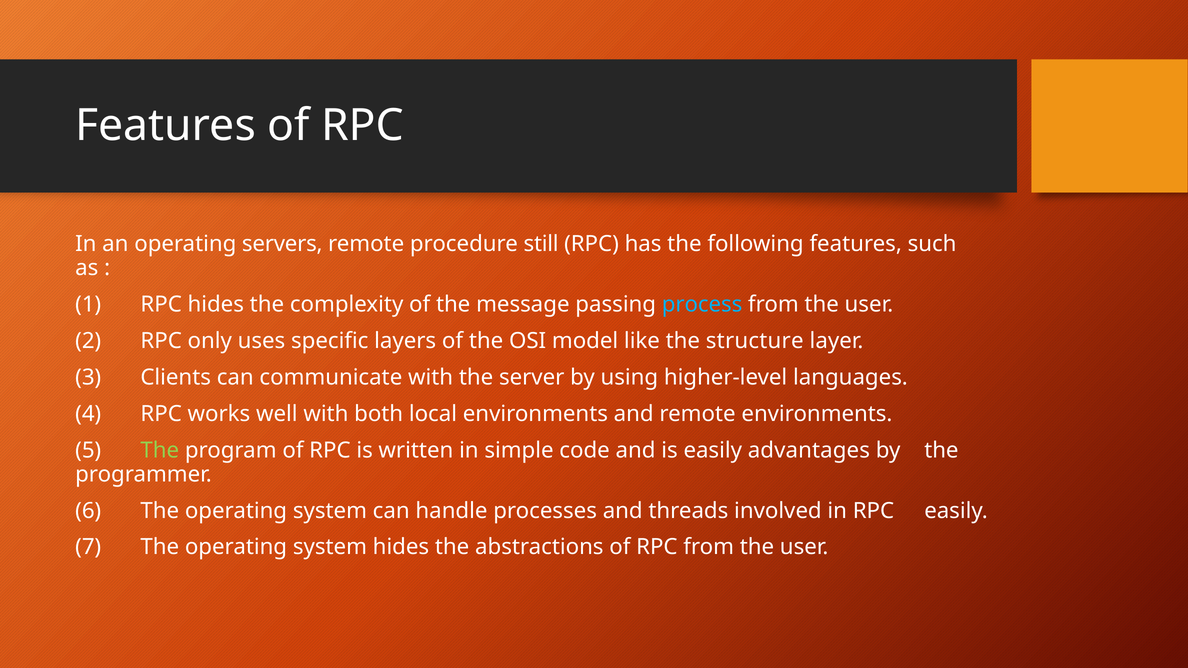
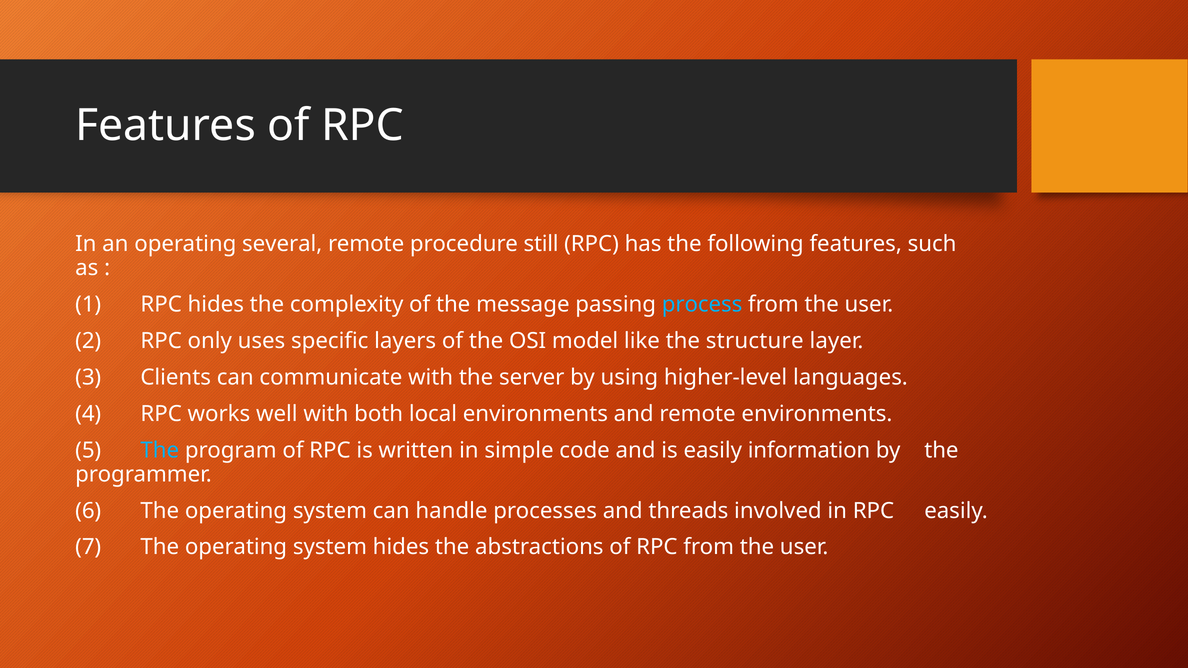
servers: servers -> several
The at (160, 450) colour: light green -> light blue
advantages: advantages -> information
